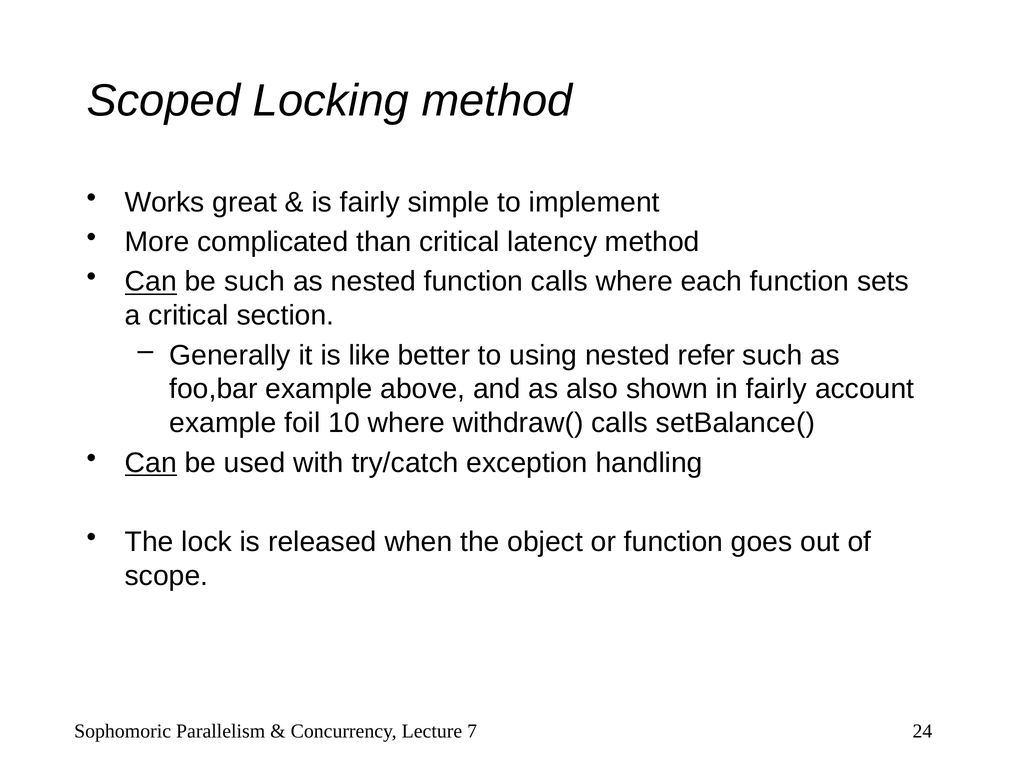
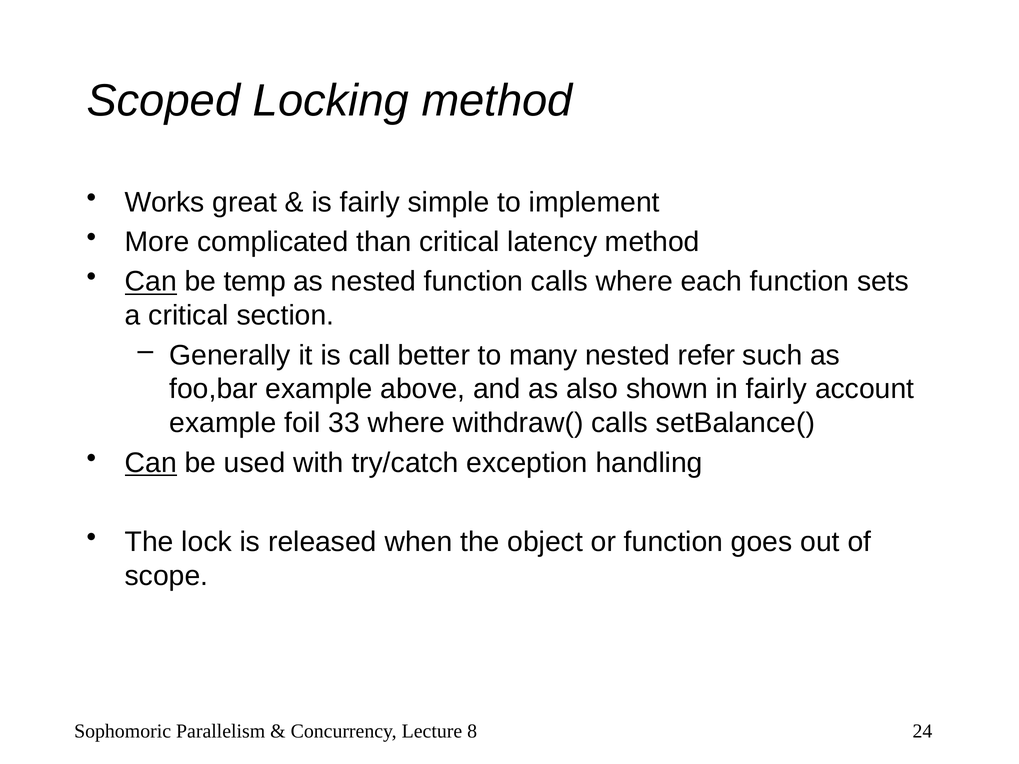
be such: such -> temp
like: like -> call
using: using -> many
10: 10 -> 33
7: 7 -> 8
